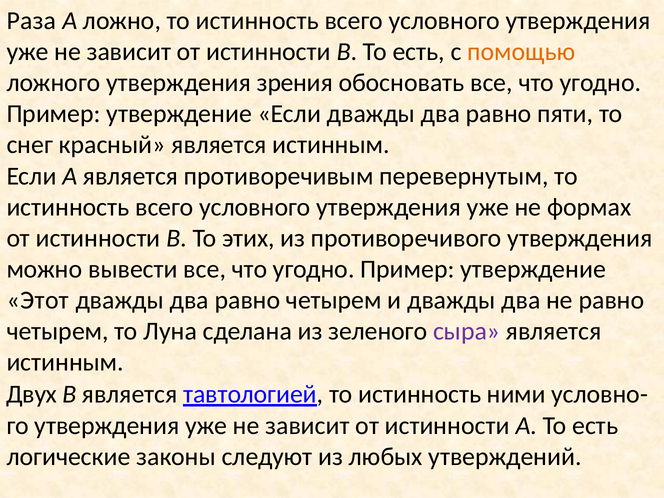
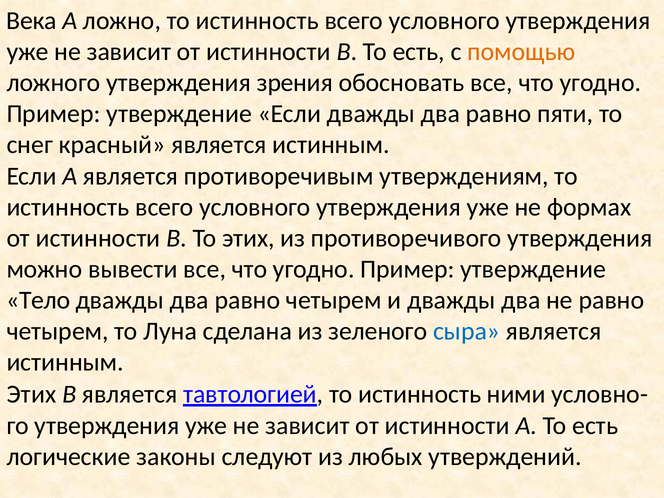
Раза: Раза -> Века
перевернутым: перевернутым -> утверждениям
Этот: Этот -> Тело
сыра colour: purple -> blue
Двух at (32, 394): Двух -> Этих
